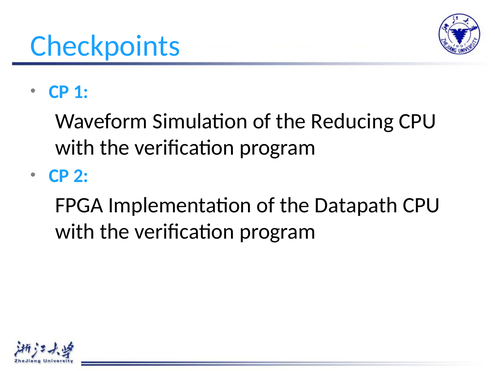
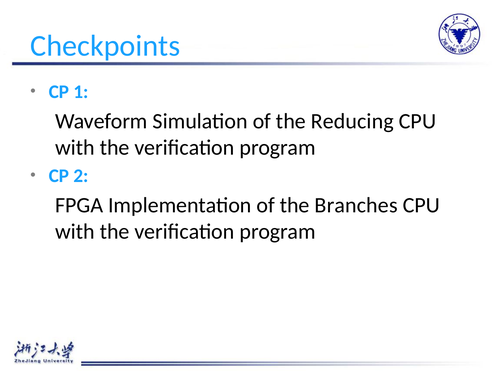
Datapath: Datapath -> Branches
